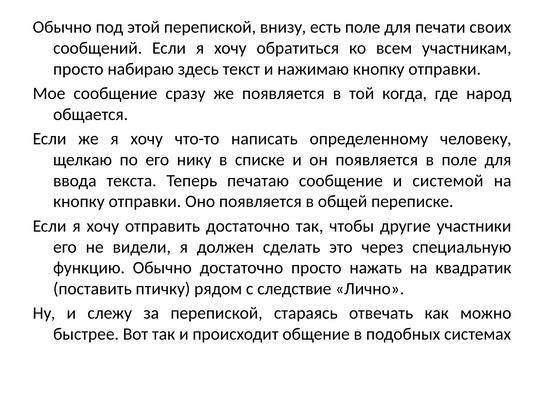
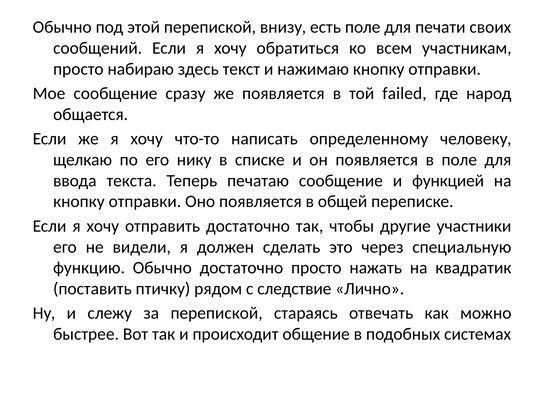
когда: когда -> failed
системой: системой -> функцией
